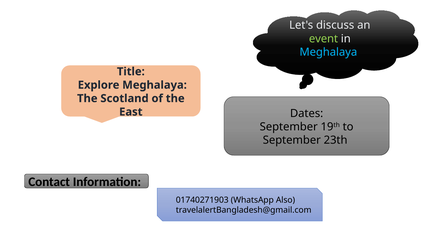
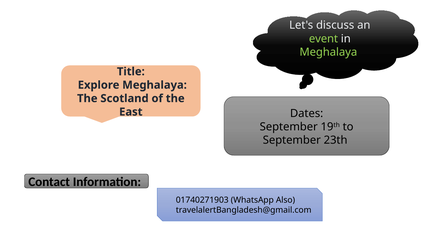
Meghalaya at (328, 52) colour: light blue -> light green
